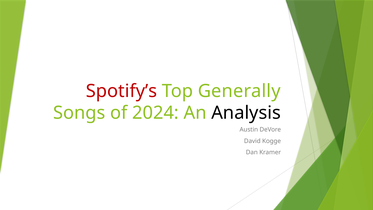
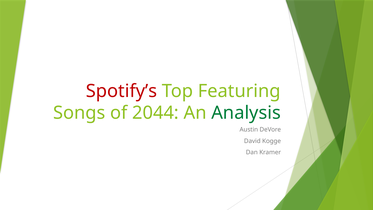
Generally: Generally -> Featuring
2024: 2024 -> 2044
Analysis colour: black -> green
